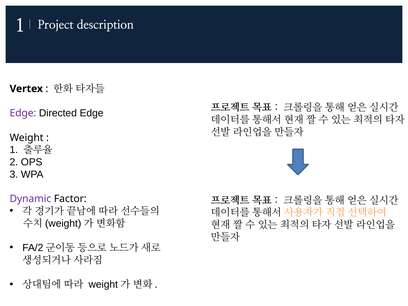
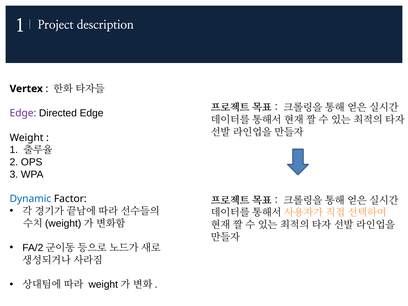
Dynamic colour: purple -> blue
